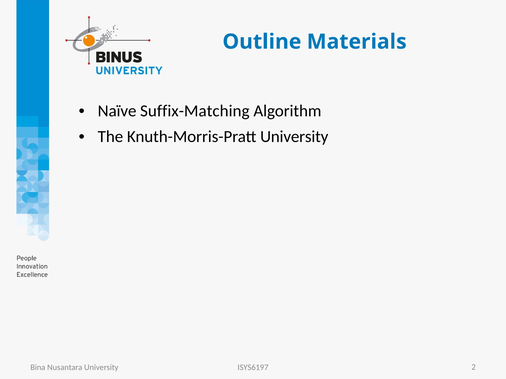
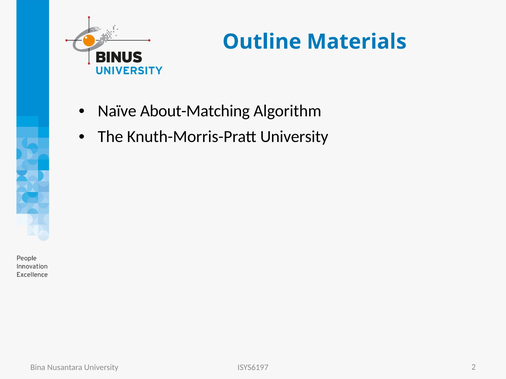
Suffix-Matching: Suffix-Matching -> About-Matching
